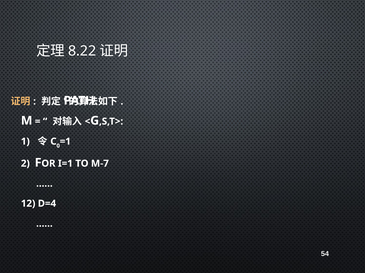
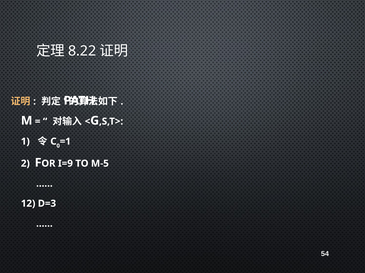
I=1: I=1 -> I=9
M-7: M-7 -> M-5
D=4: D=4 -> D=3
